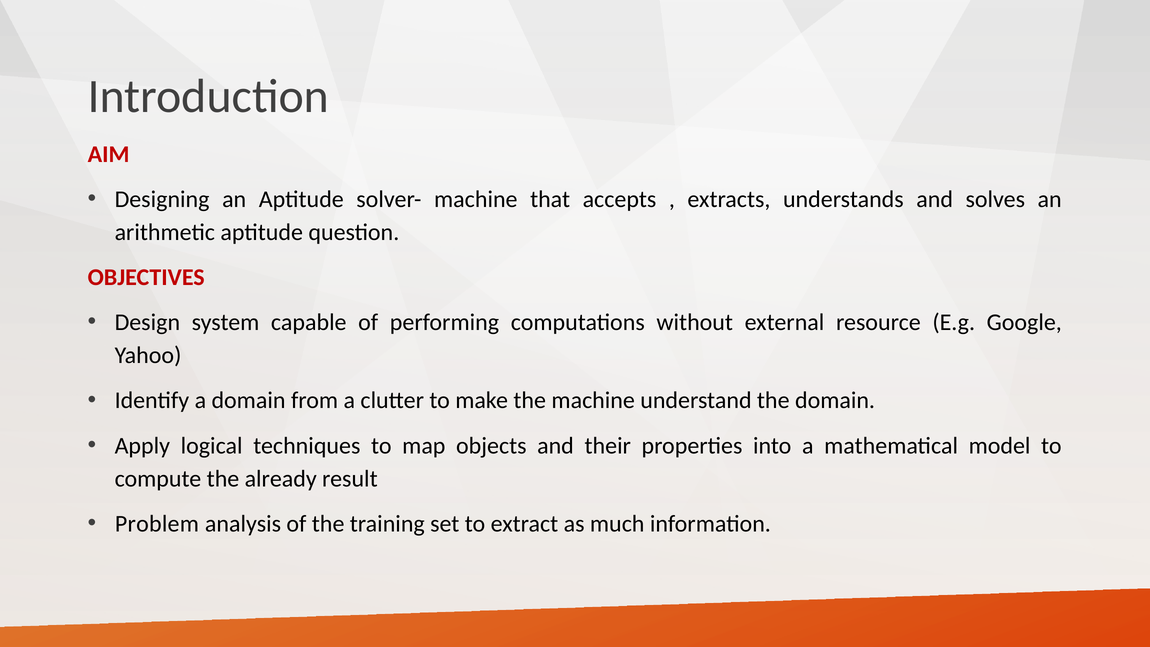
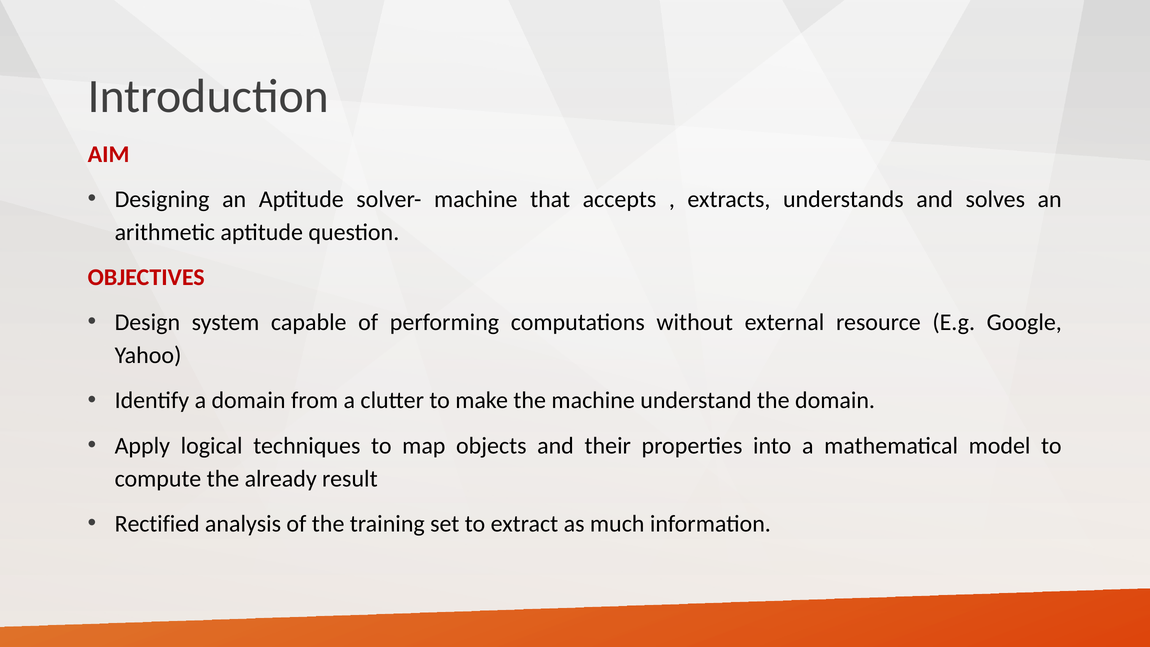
Problem: Problem -> Rectified
